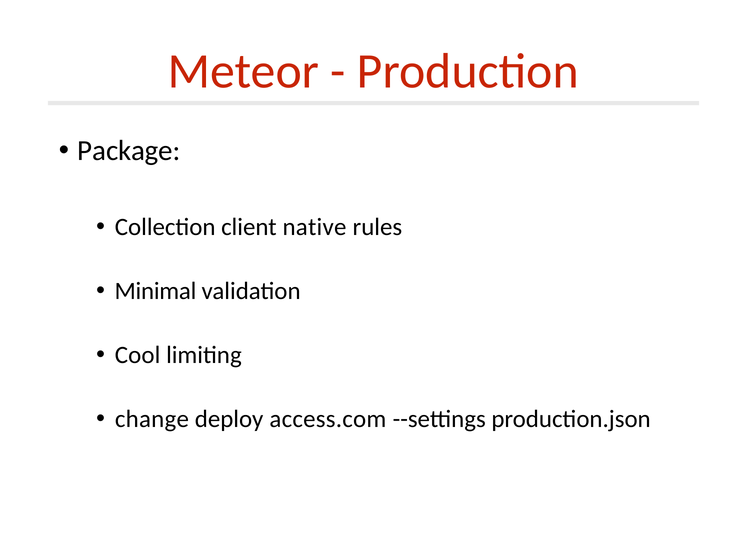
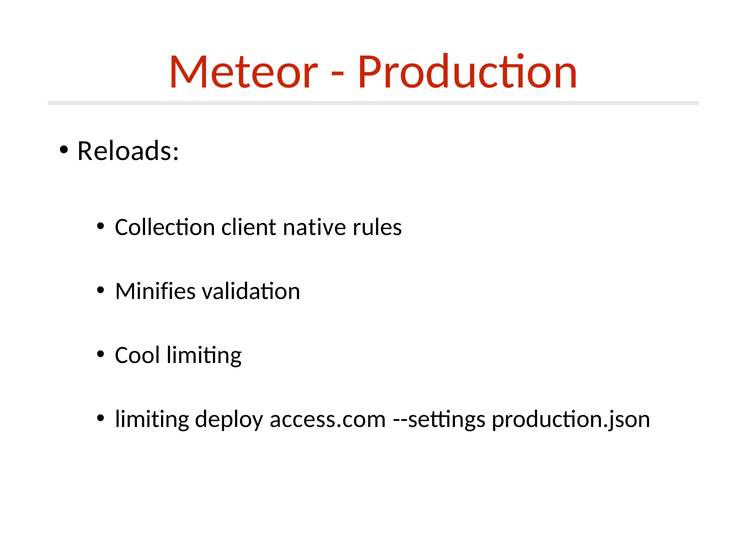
Package: Package -> Reloads
Minimal: Minimal -> Minifies
change at (152, 419): change -> limiting
